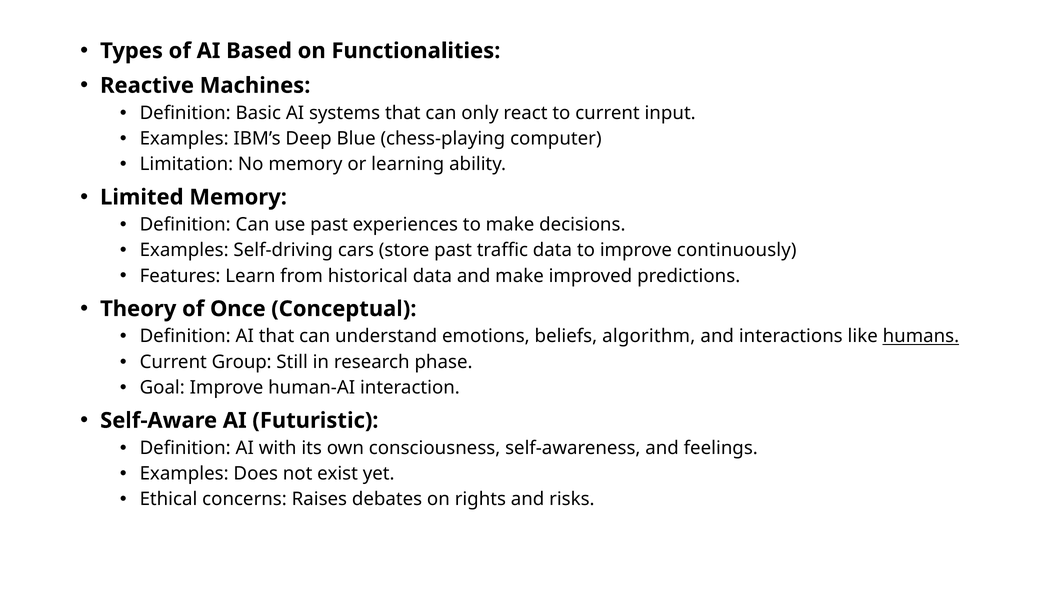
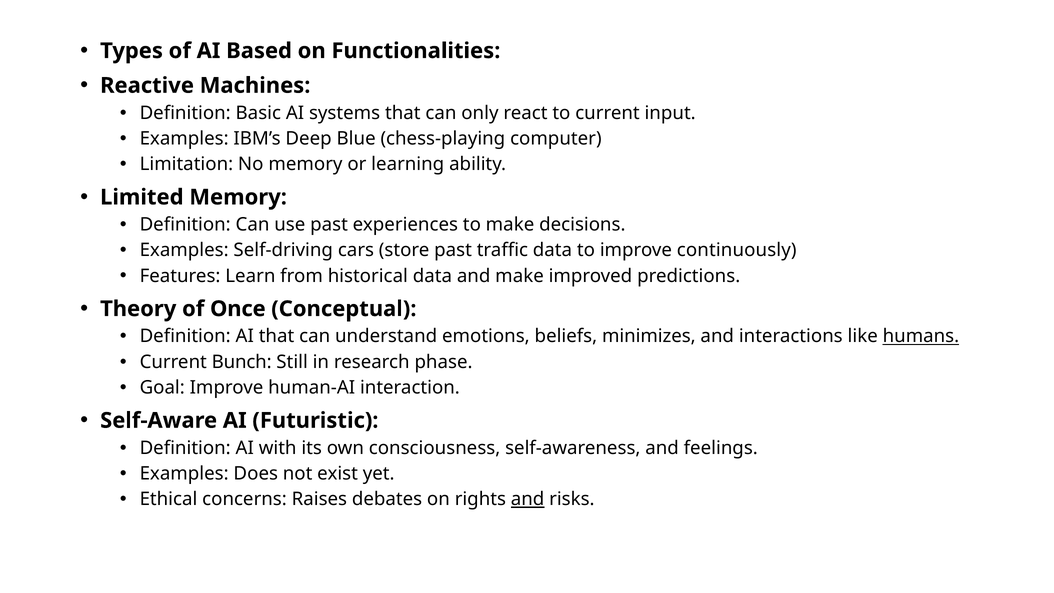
algorithm: algorithm -> minimizes
Group: Group -> Bunch
and at (528, 499) underline: none -> present
